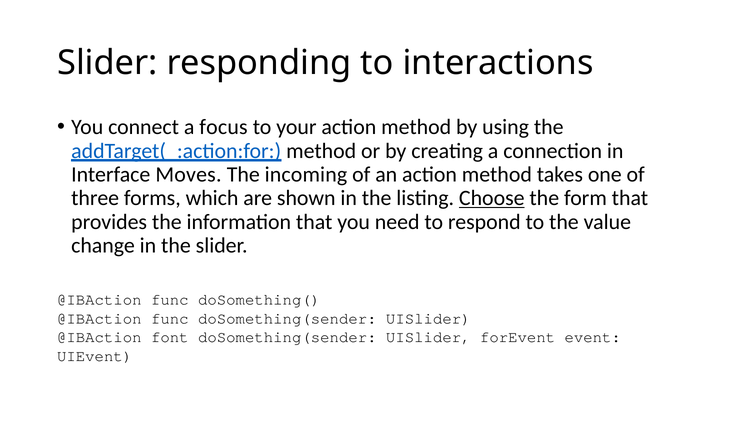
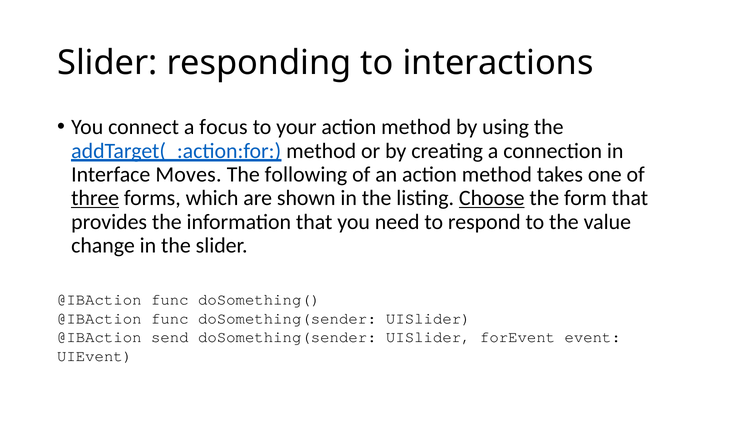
incoming: incoming -> following
three underline: none -> present
font: font -> send
